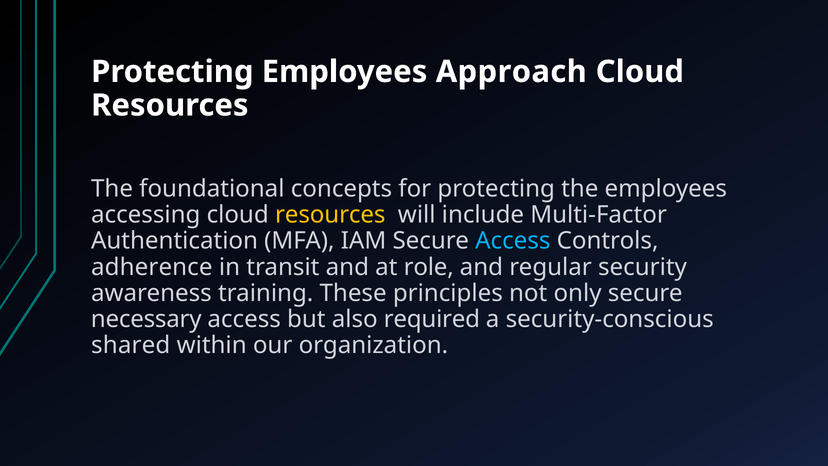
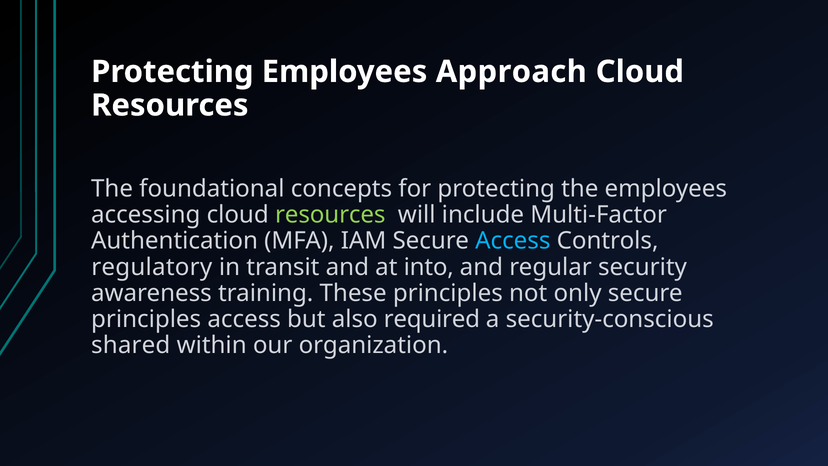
resources at (330, 215) colour: yellow -> light green
adherence: adherence -> regulatory
role: role -> into
necessary at (146, 319): necessary -> principles
